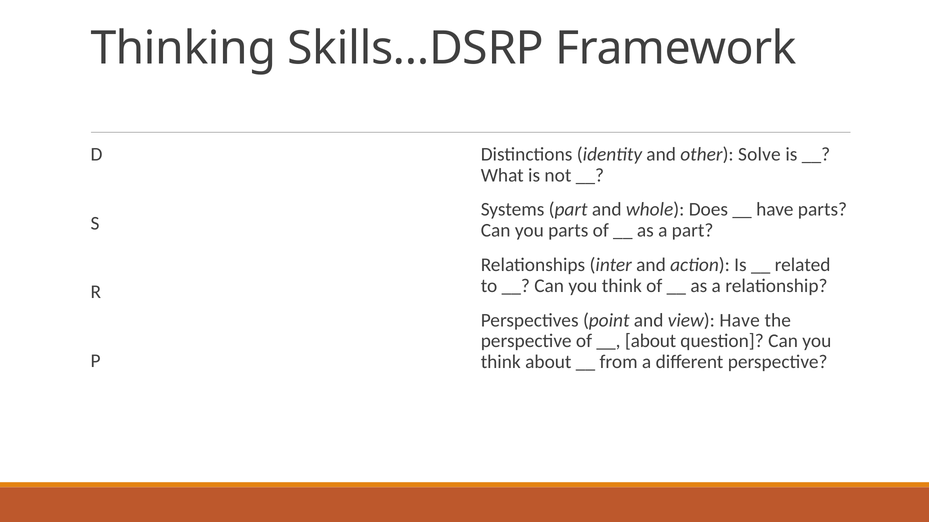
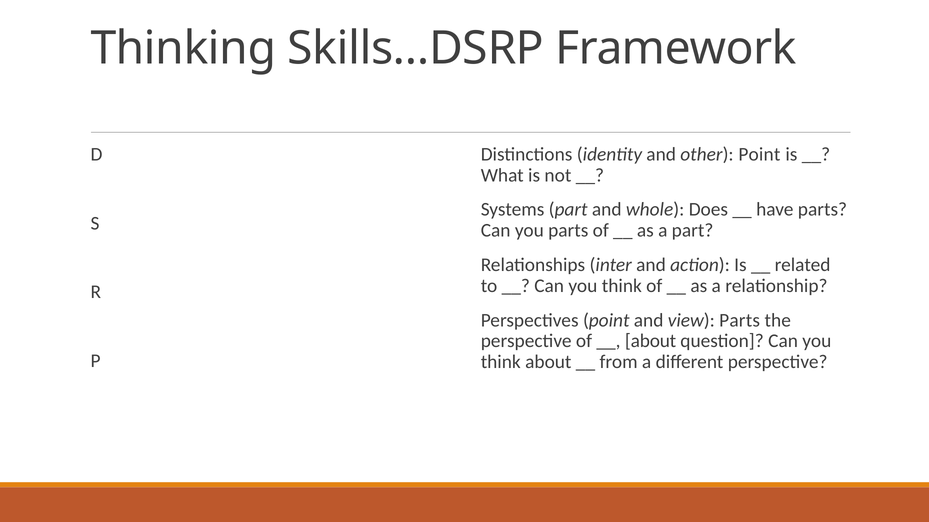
other Solve: Solve -> Point
view Have: Have -> Parts
